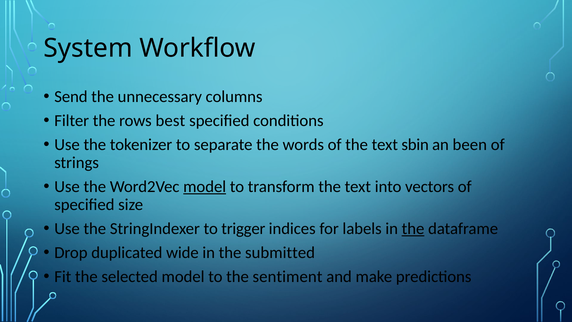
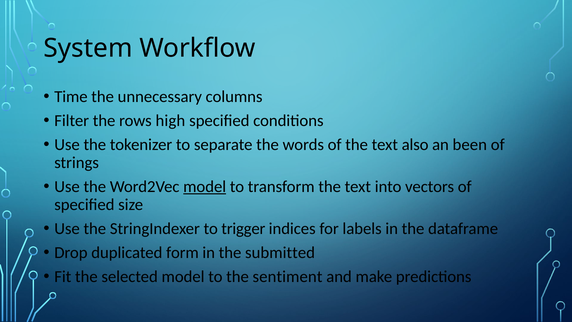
Send: Send -> Time
best: best -> high
sbin: sbin -> also
the at (413, 228) underline: present -> none
wide: wide -> form
